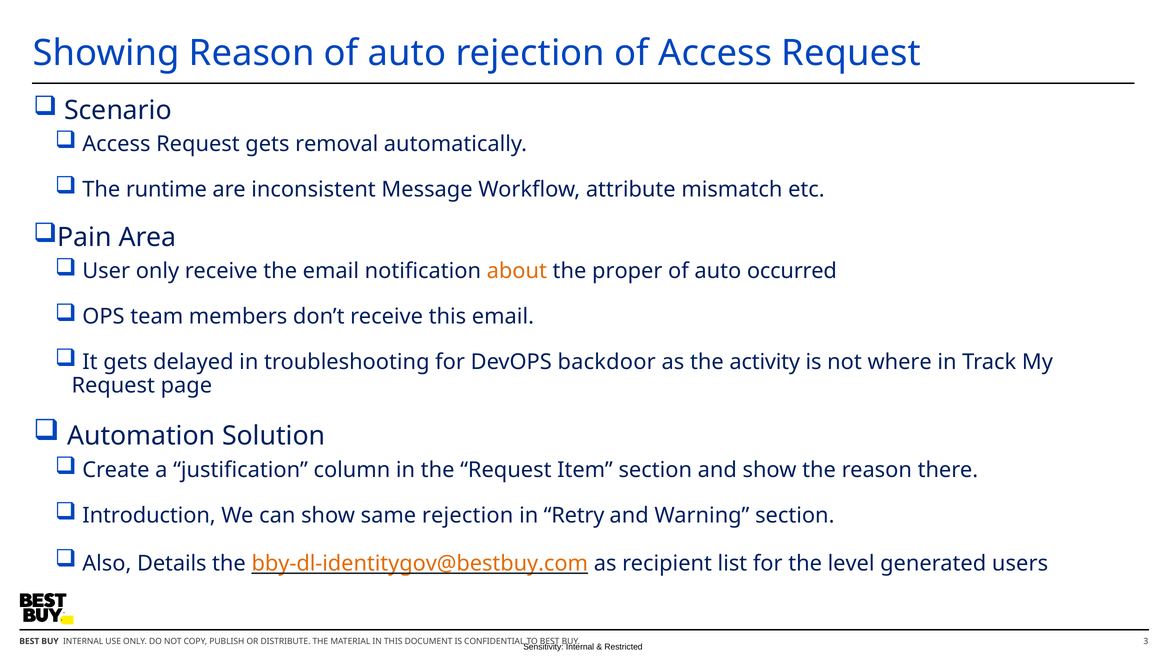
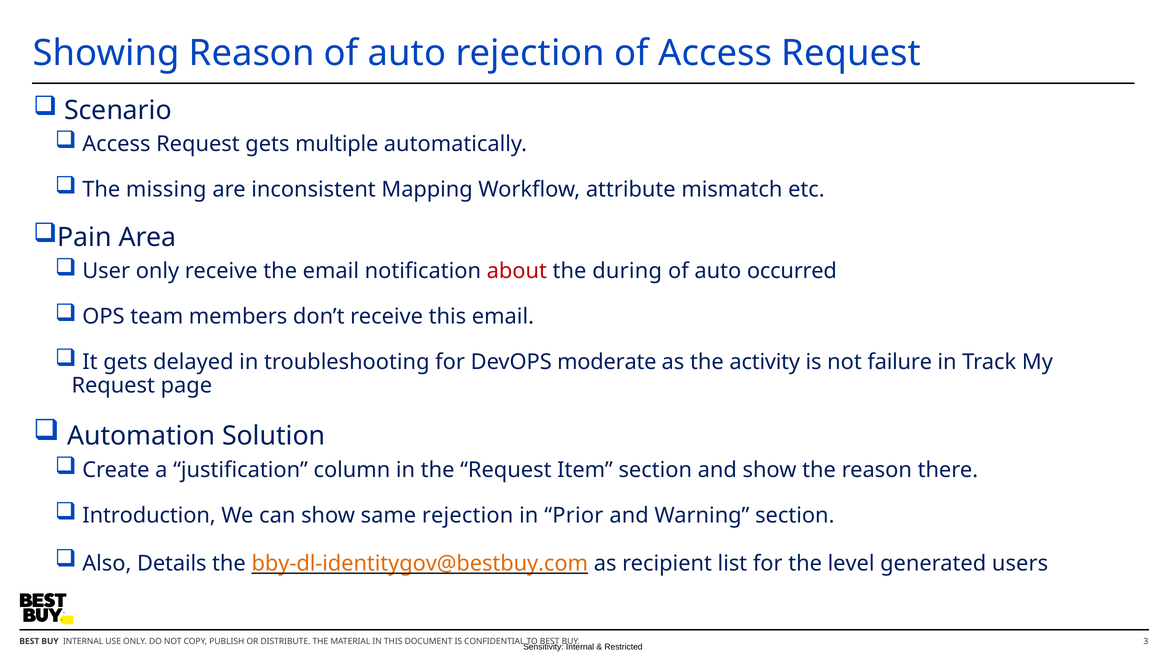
removal: removal -> multiple
runtime: runtime -> missing
Message: Message -> Mapping
about colour: orange -> red
proper: proper -> during
backdoor: backdoor -> moderate
where: where -> failure
Retry: Retry -> Prior
